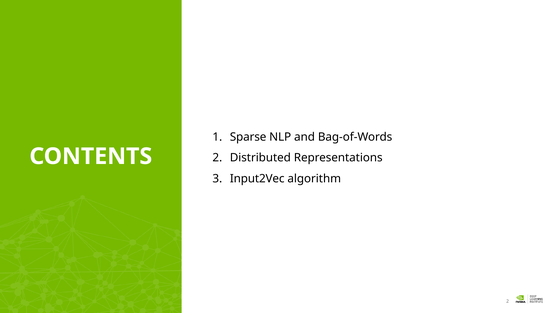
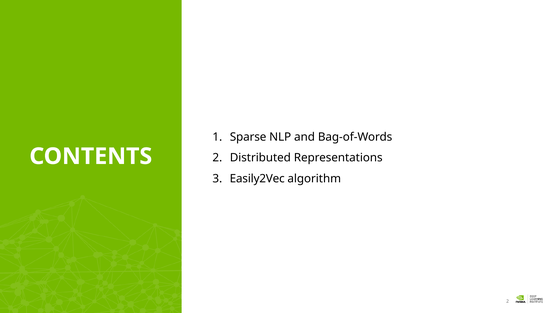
Input2Vec: Input2Vec -> Easily2Vec
